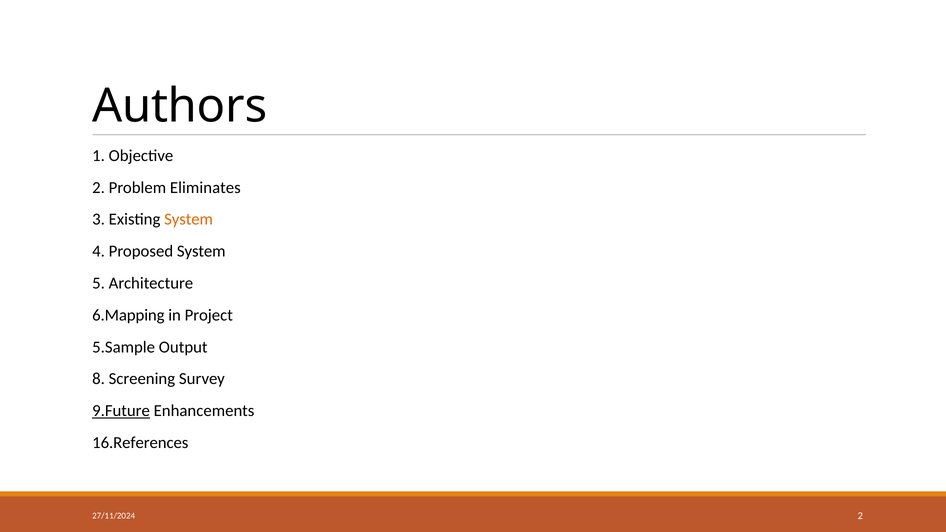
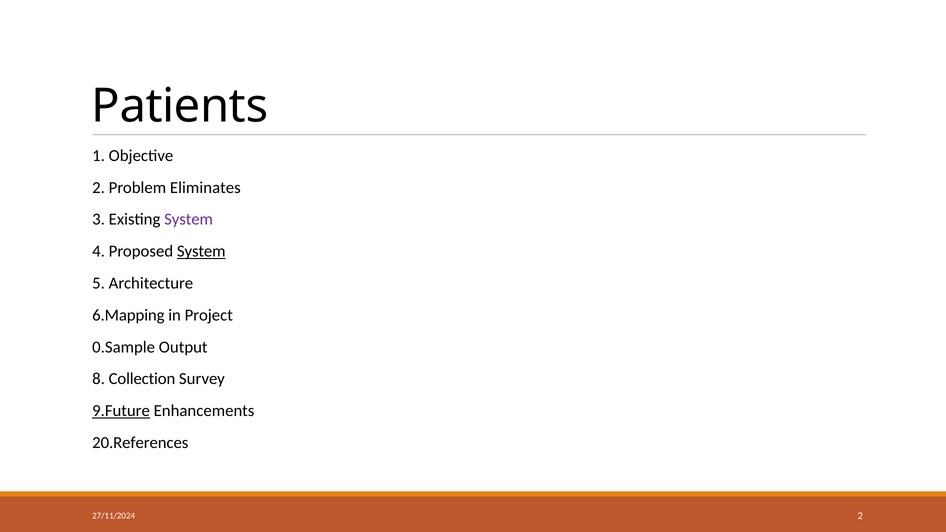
Authors: Authors -> Patients
System at (189, 219) colour: orange -> purple
System at (201, 251) underline: none -> present
5.Sample: 5.Sample -> 0.Sample
Screening: Screening -> Collection
16.References: 16.References -> 20.References
